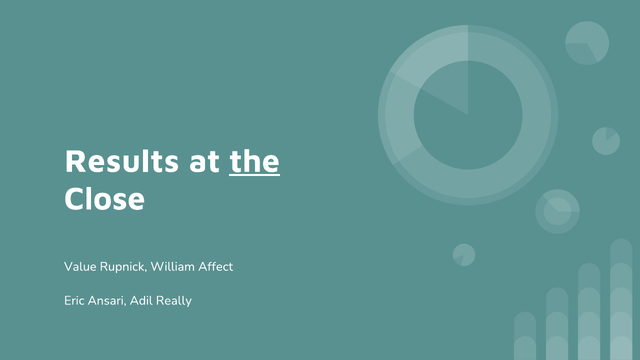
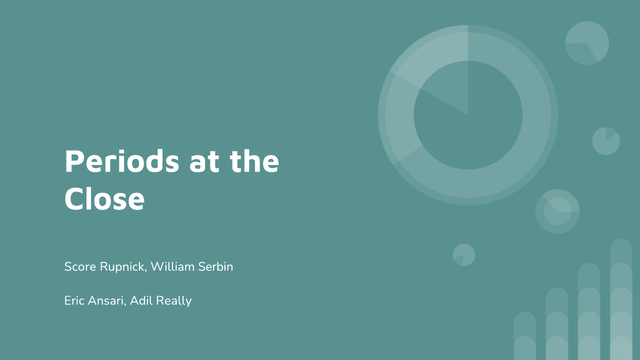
Results: Results -> Periods
the underline: present -> none
Value: Value -> Score
Affect: Affect -> Serbin
